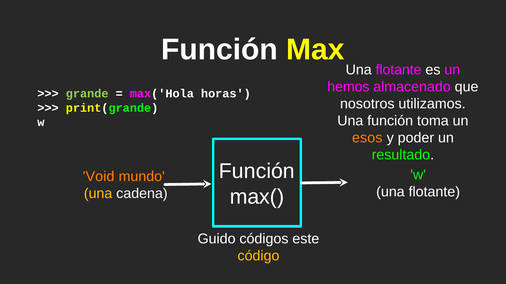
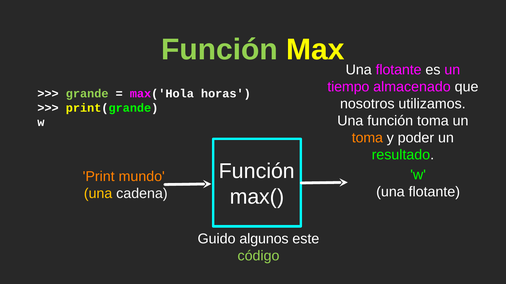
Función at (220, 50) colour: white -> light green
hemos: hemos -> tiempo
esos at (367, 138): esos -> toma
Void: Void -> Print
códigos: códigos -> algunos
código colour: yellow -> light green
